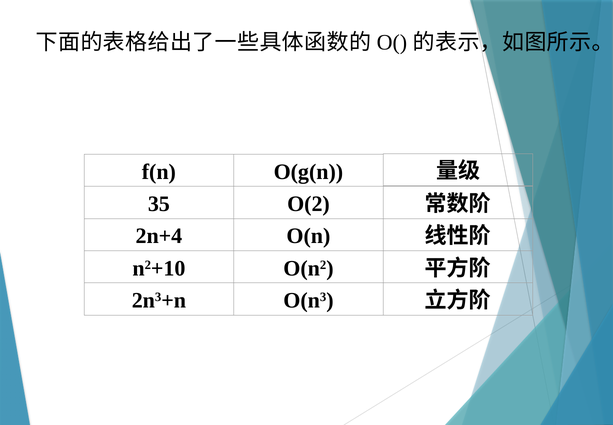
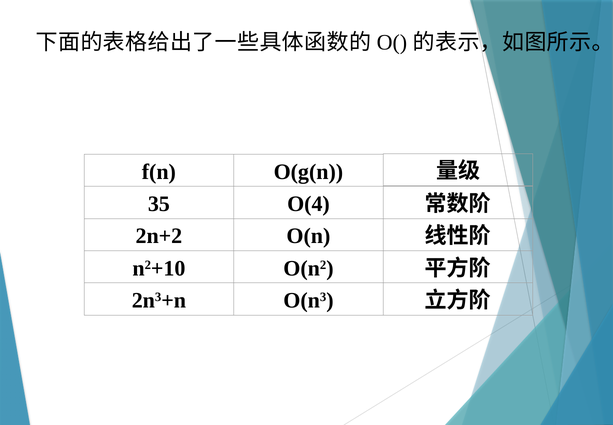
O(2: O(2 -> O(4
2n+4: 2n+4 -> 2n+2
